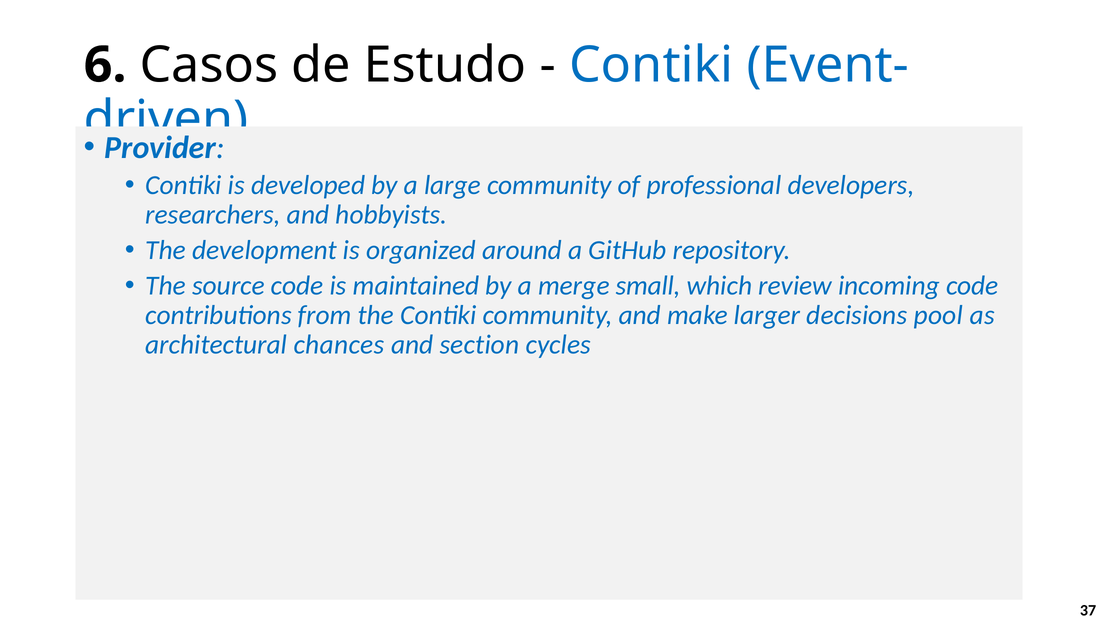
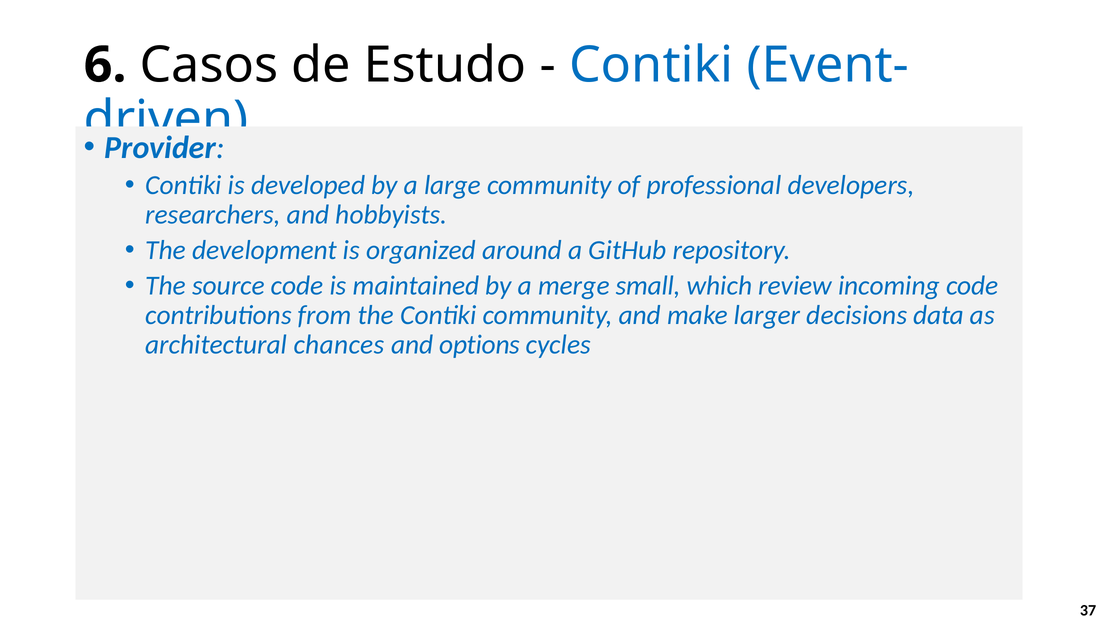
pool: pool -> data
section: section -> options
